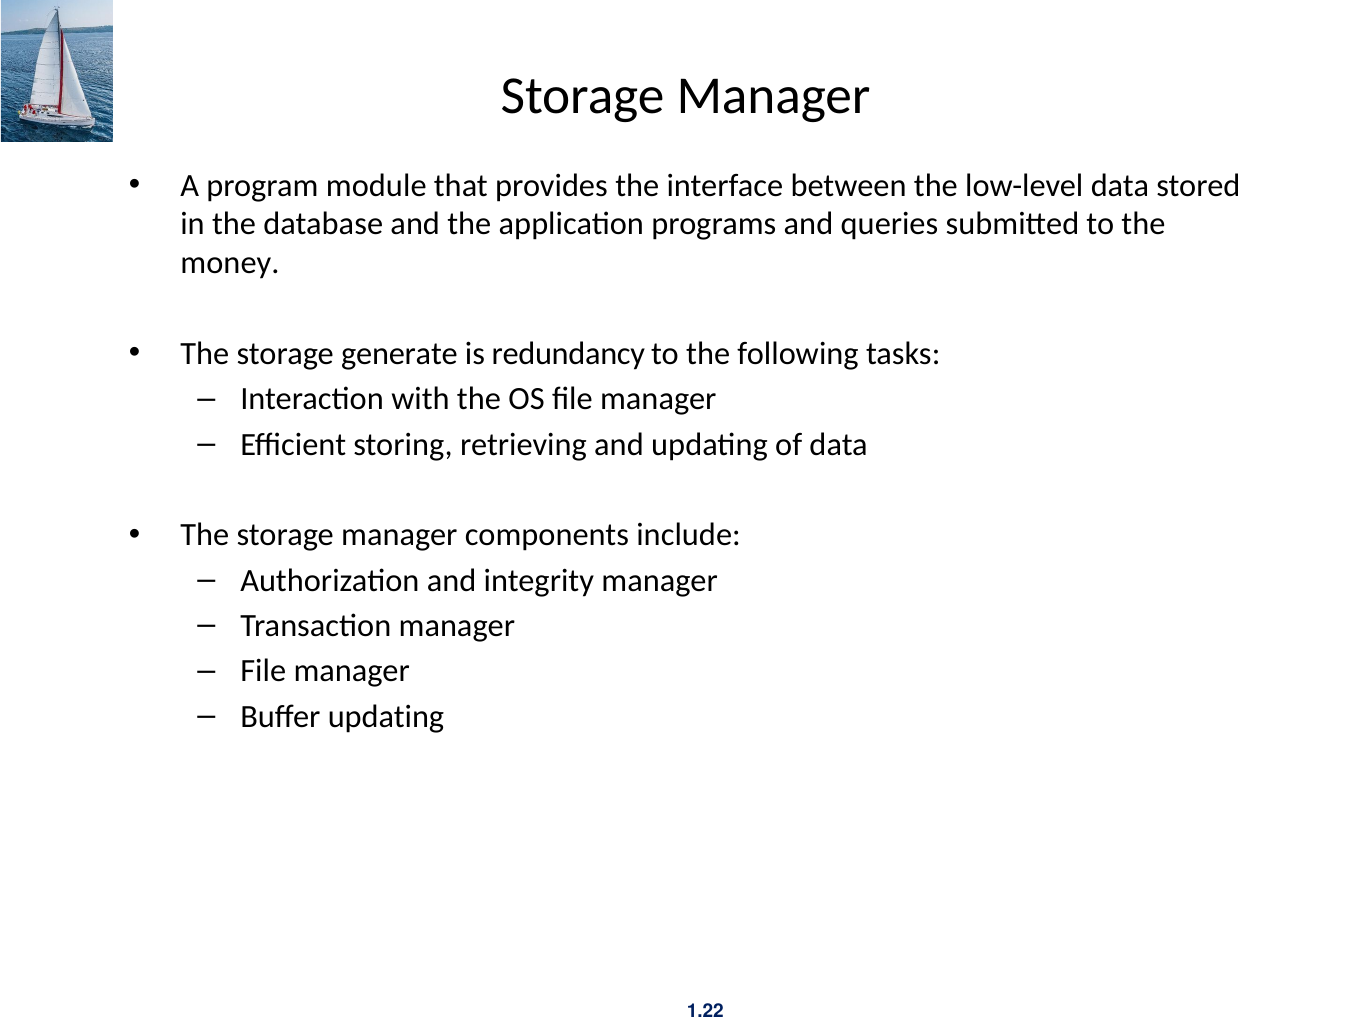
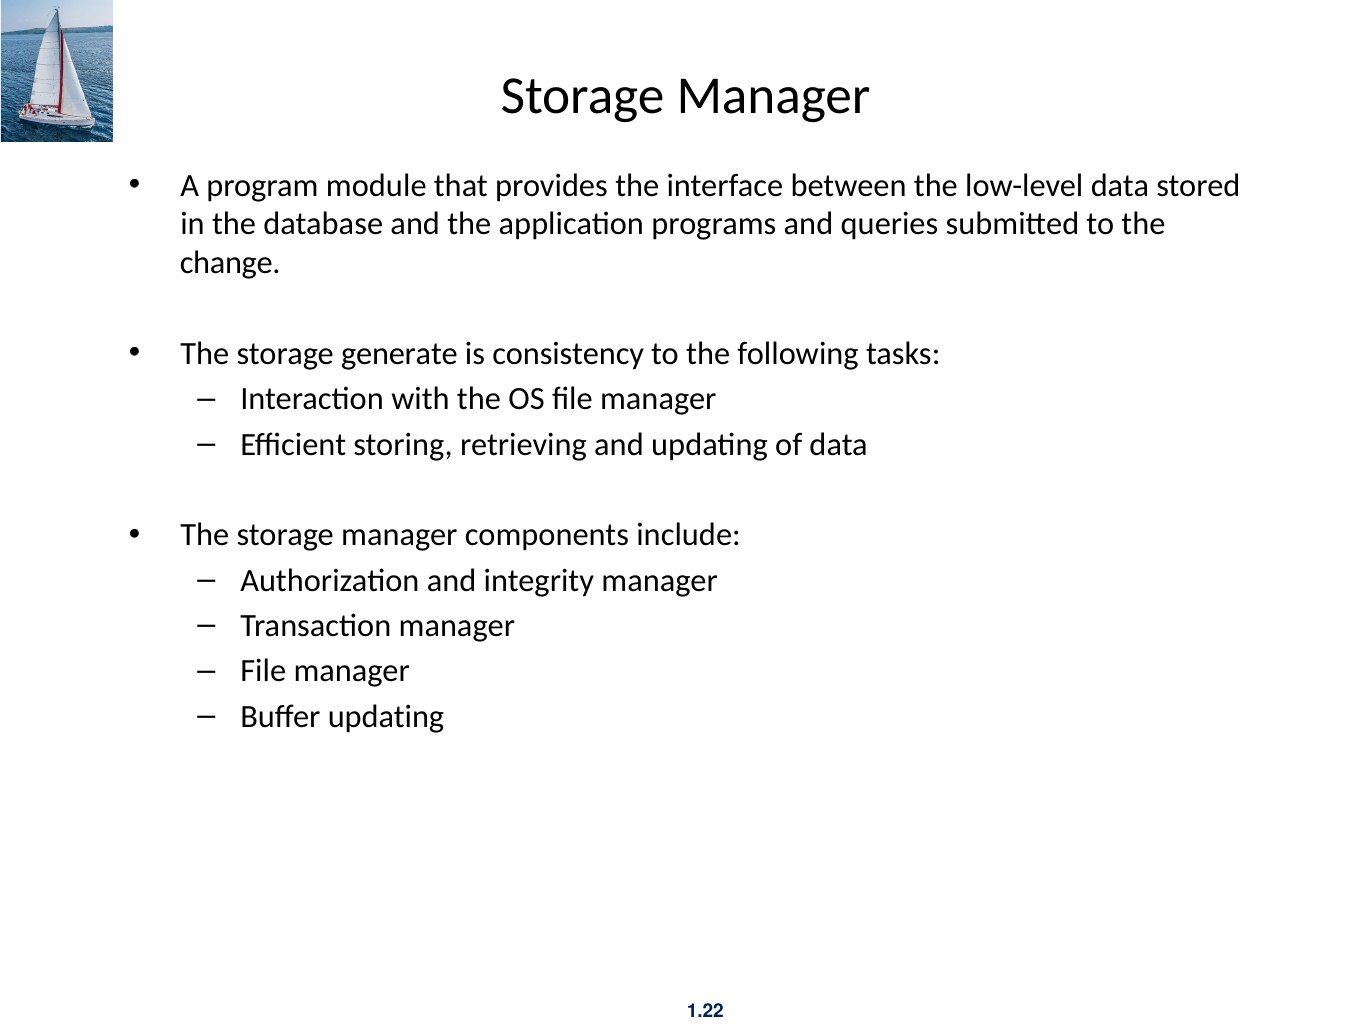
money: money -> change
redundancy: redundancy -> consistency
